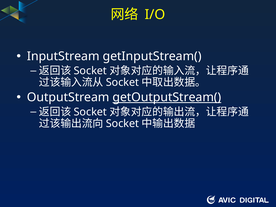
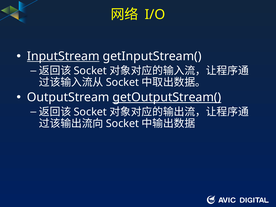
InputStream underline: none -> present
